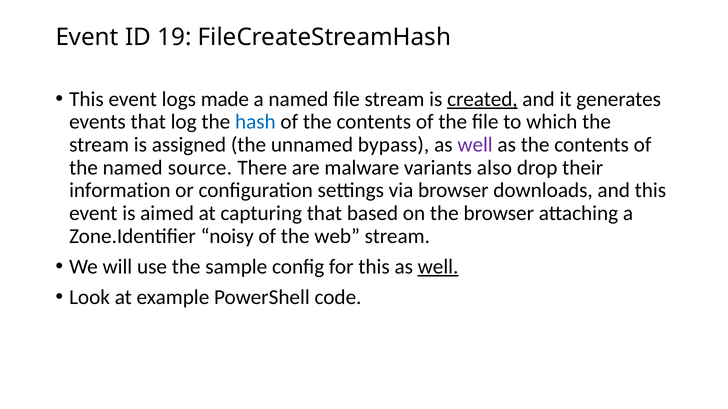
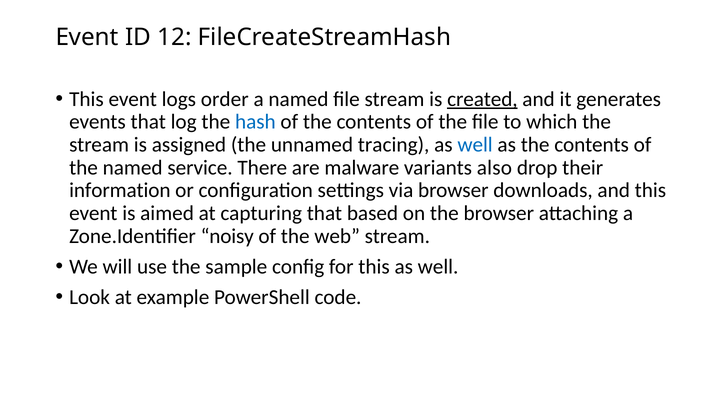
19: 19 -> 12
made: made -> order
bypass: bypass -> tracing
well at (475, 145) colour: purple -> blue
source: source -> service
well at (438, 267) underline: present -> none
